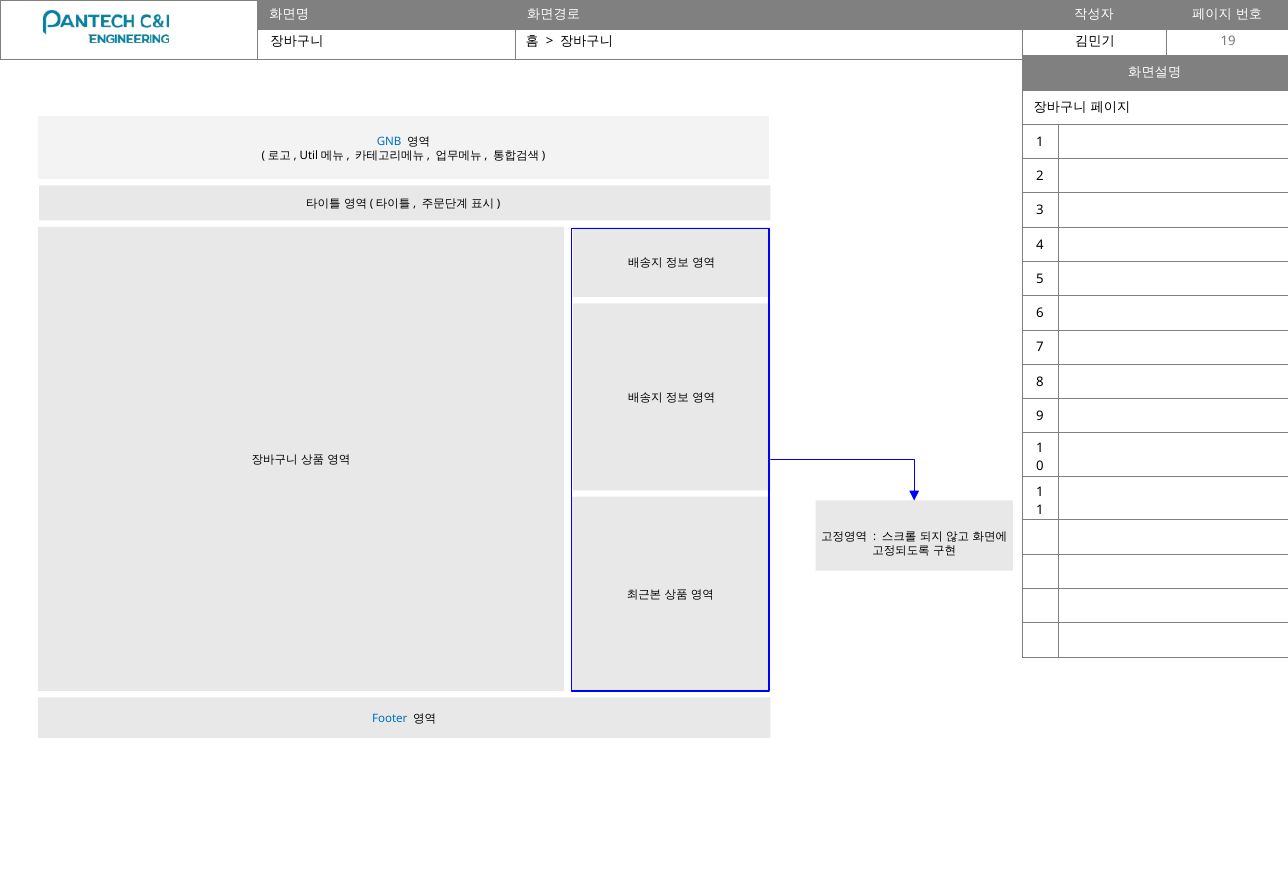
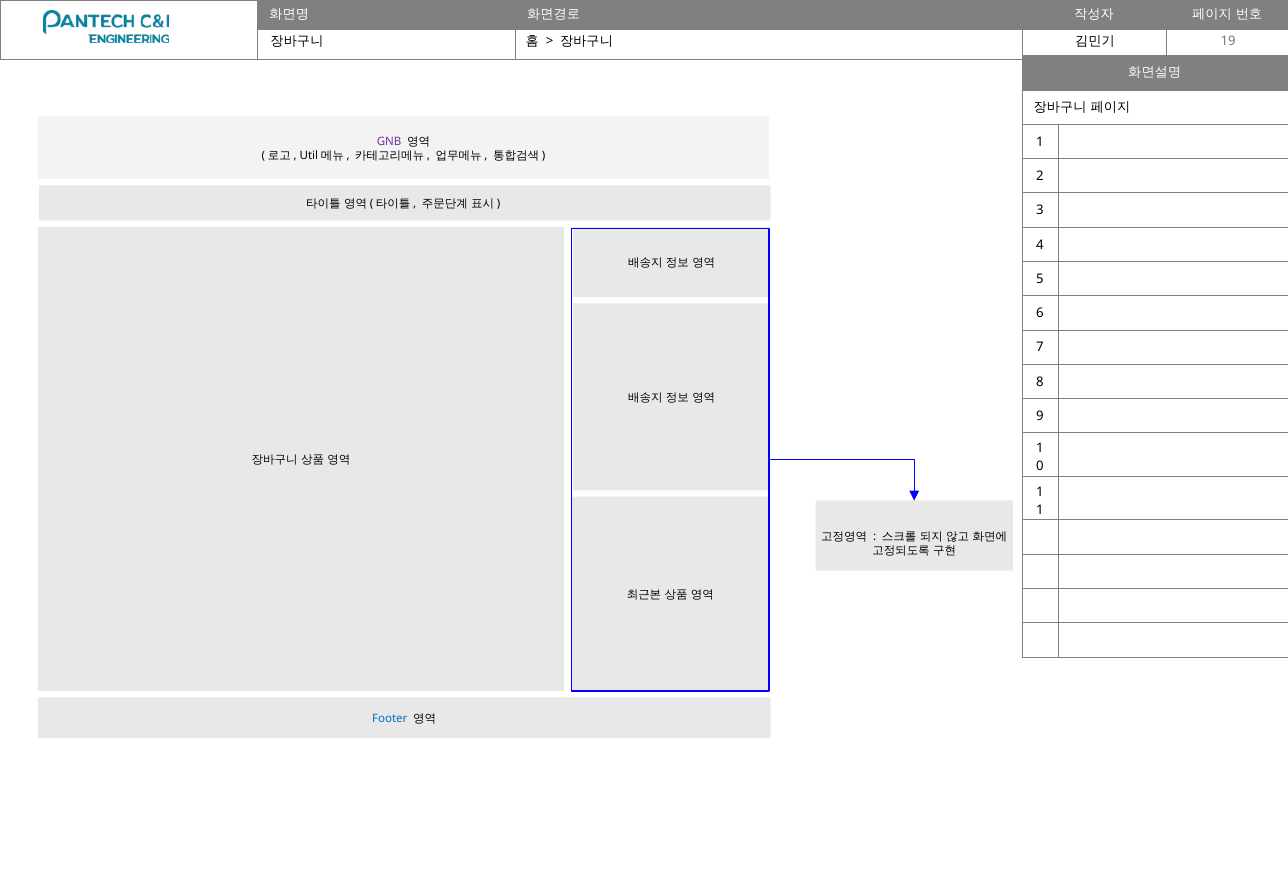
GNB colour: blue -> purple
